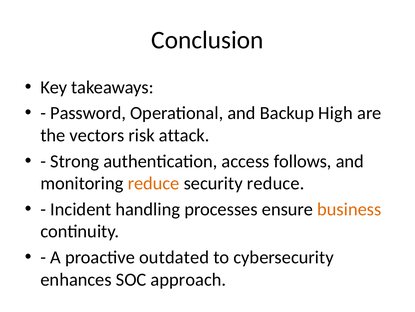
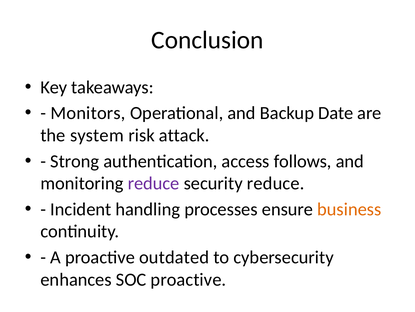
Password: Password -> Monitors
High: High -> Date
vectors: vectors -> system
reduce at (154, 183) colour: orange -> purple
SOC approach: approach -> proactive
